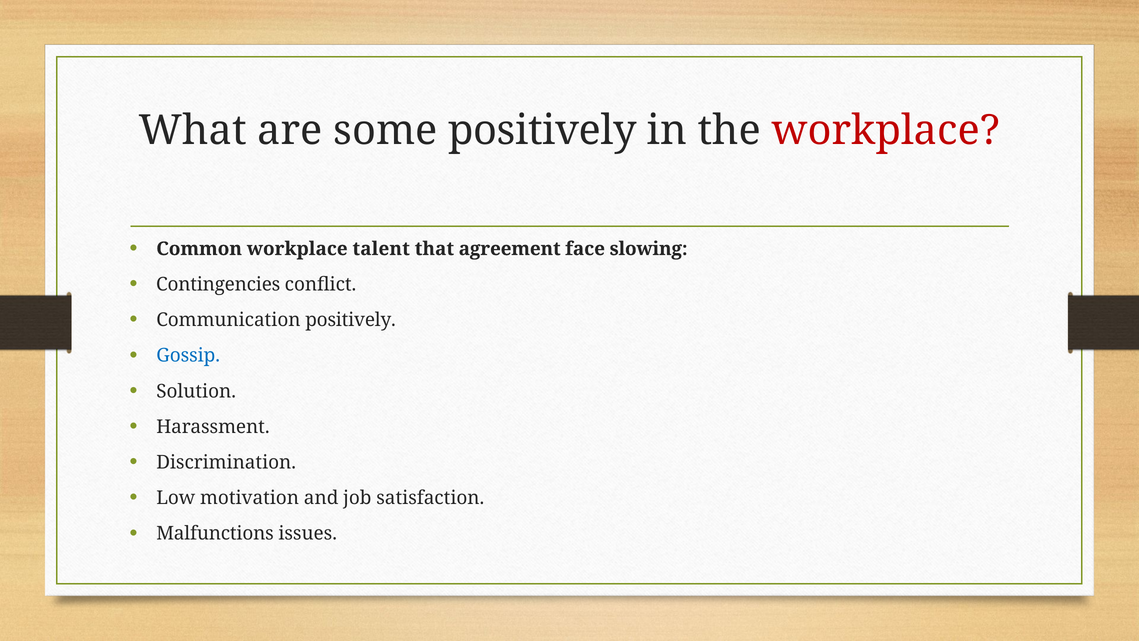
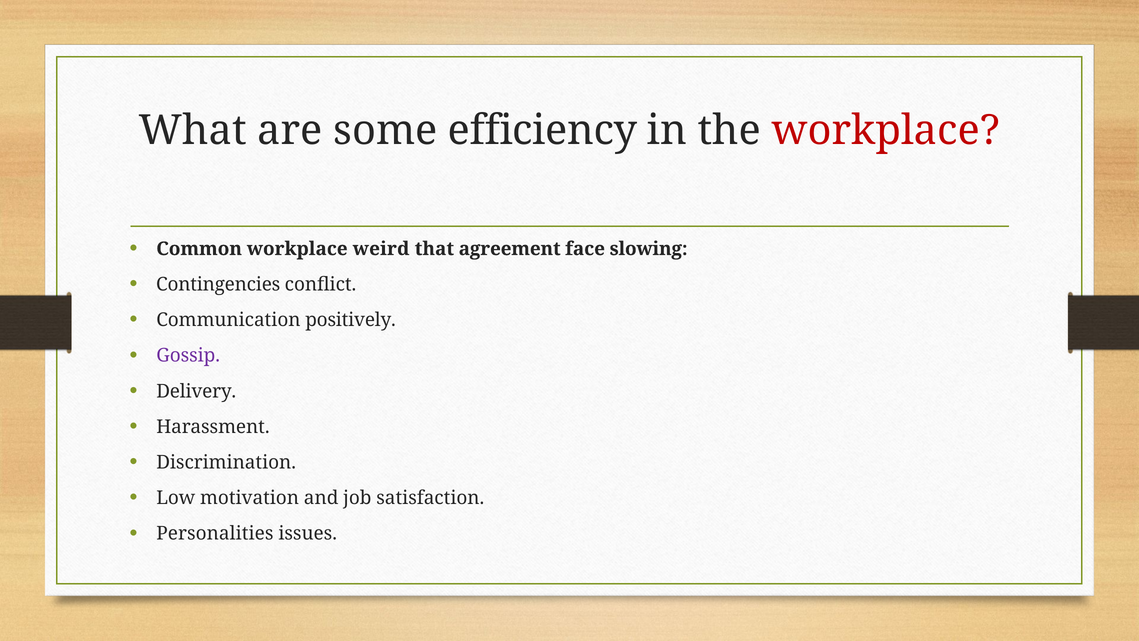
some positively: positively -> efficiency
talent: talent -> weird
Gossip colour: blue -> purple
Solution: Solution -> Delivery
Malfunctions: Malfunctions -> Personalities
